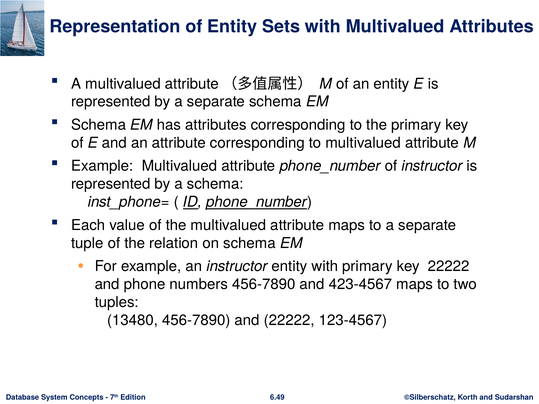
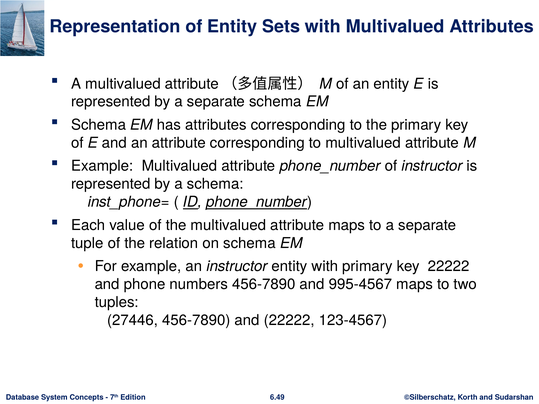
423-4567: 423-4567 -> 995-4567
13480: 13480 -> 27446
